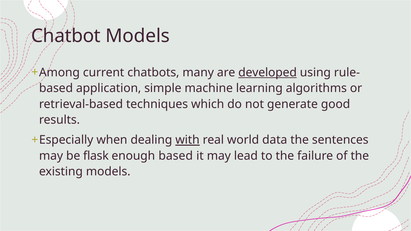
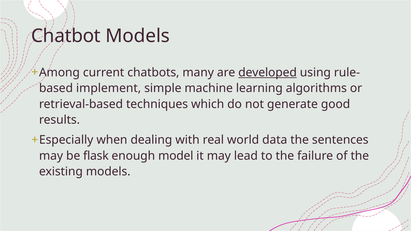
application: application -> implement
with underline: present -> none
enough based: based -> model
